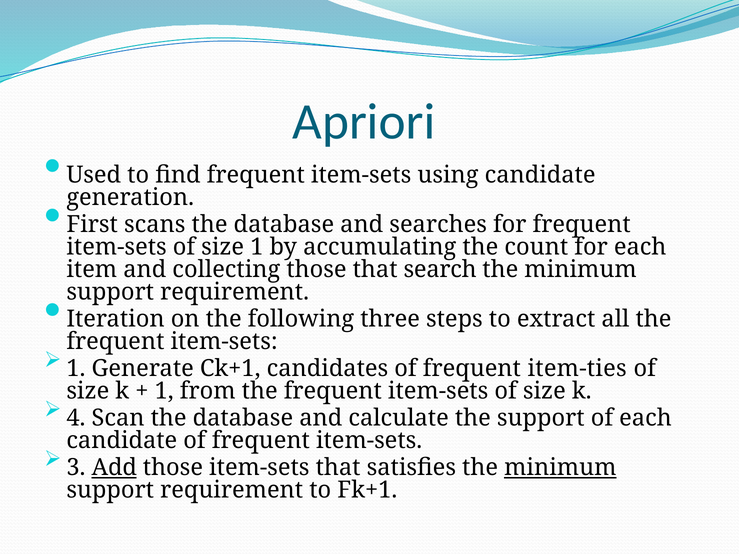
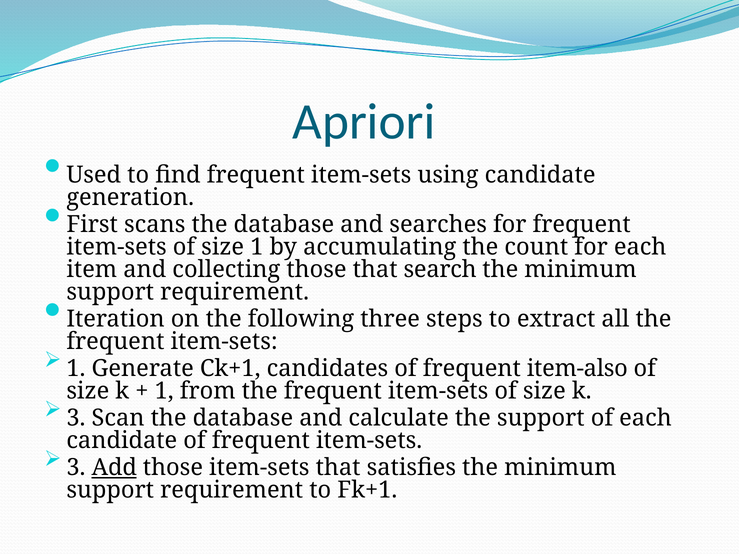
item-ties: item-ties -> item-also
4 at (76, 418): 4 -> 3
minimum at (560, 468) underline: present -> none
